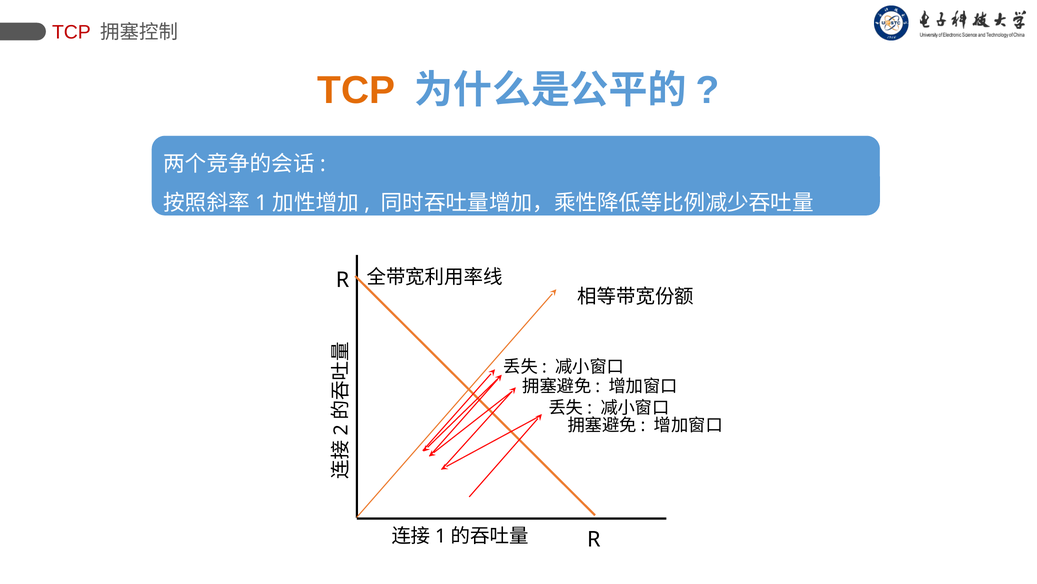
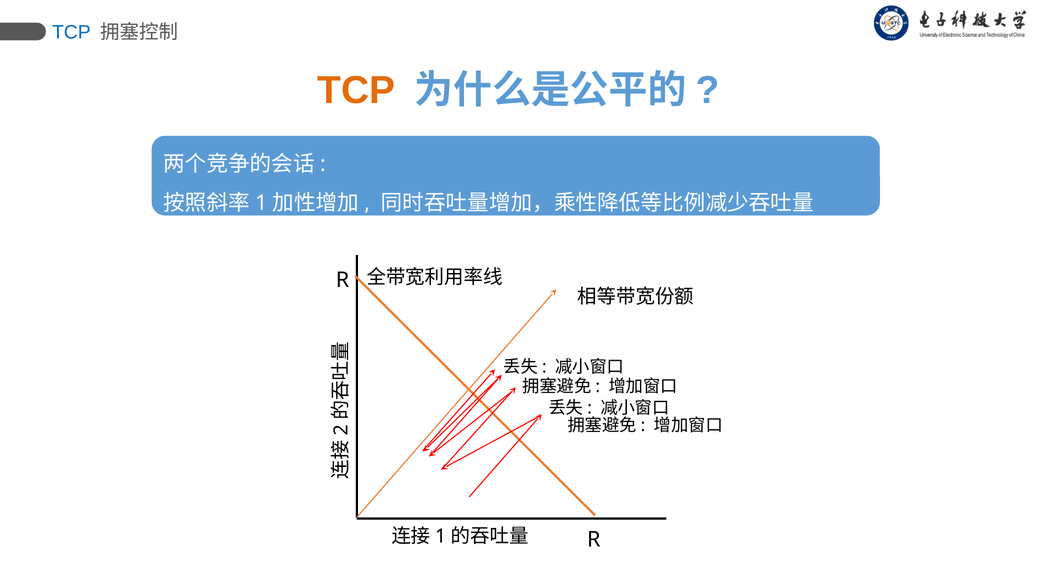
TCP at (71, 32) colour: red -> blue
